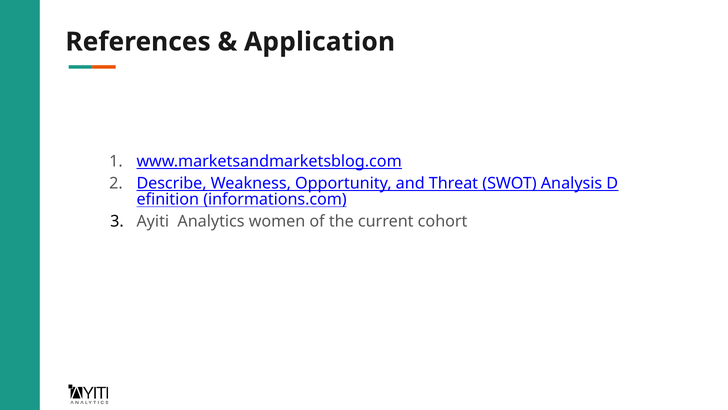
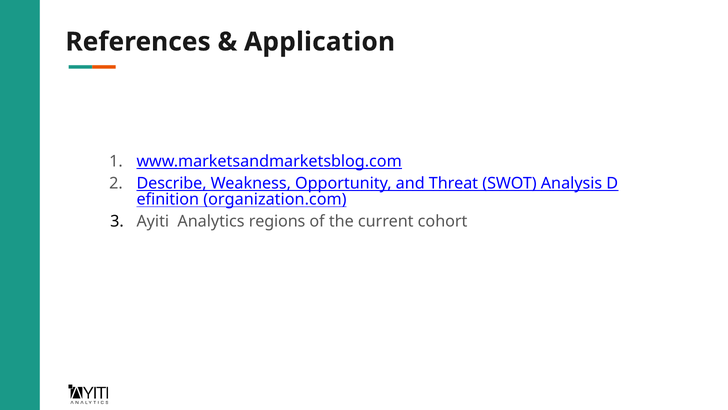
informations.com: informations.com -> organization.com
women: women -> regions
